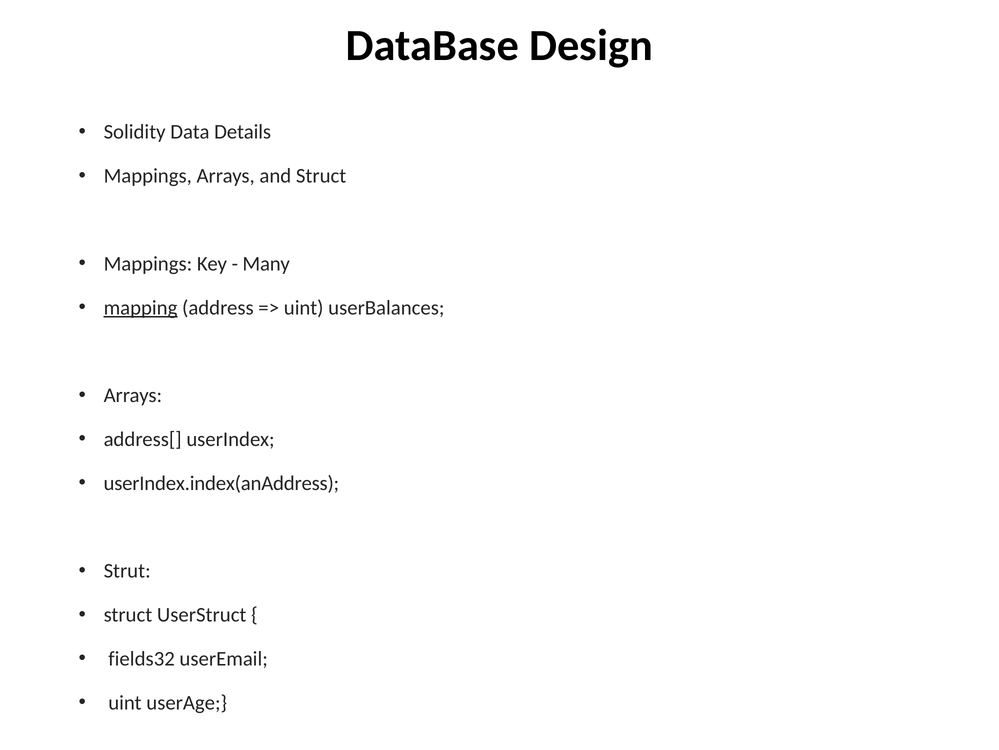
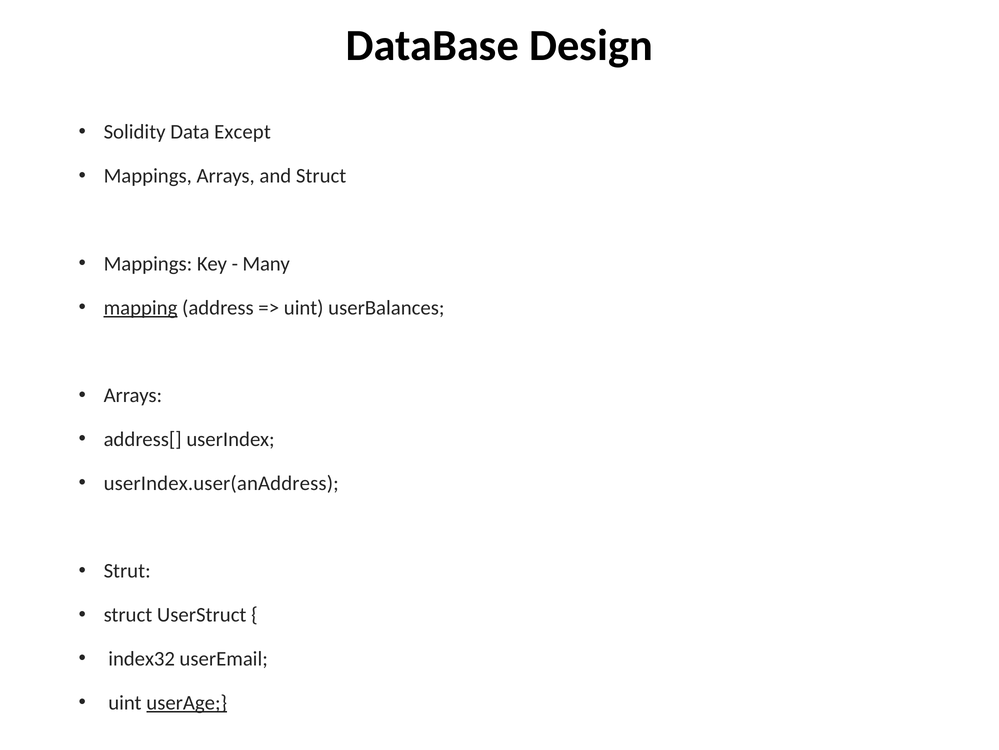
Details: Details -> Except
userIndex.index(anAddress: userIndex.index(anAddress -> userIndex.user(anAddress
fields32: fields32 -> index32
userAge underline: none -> present
